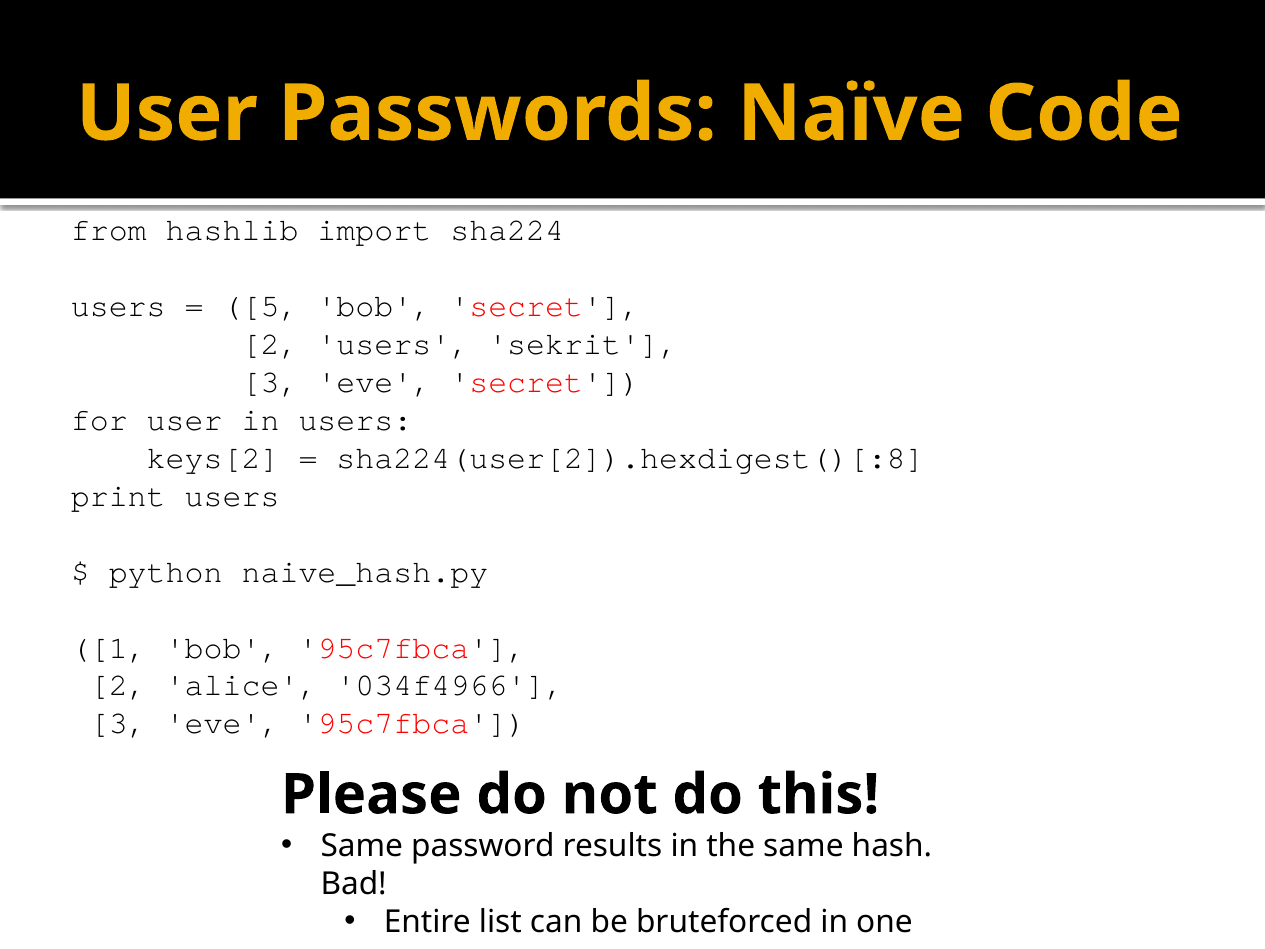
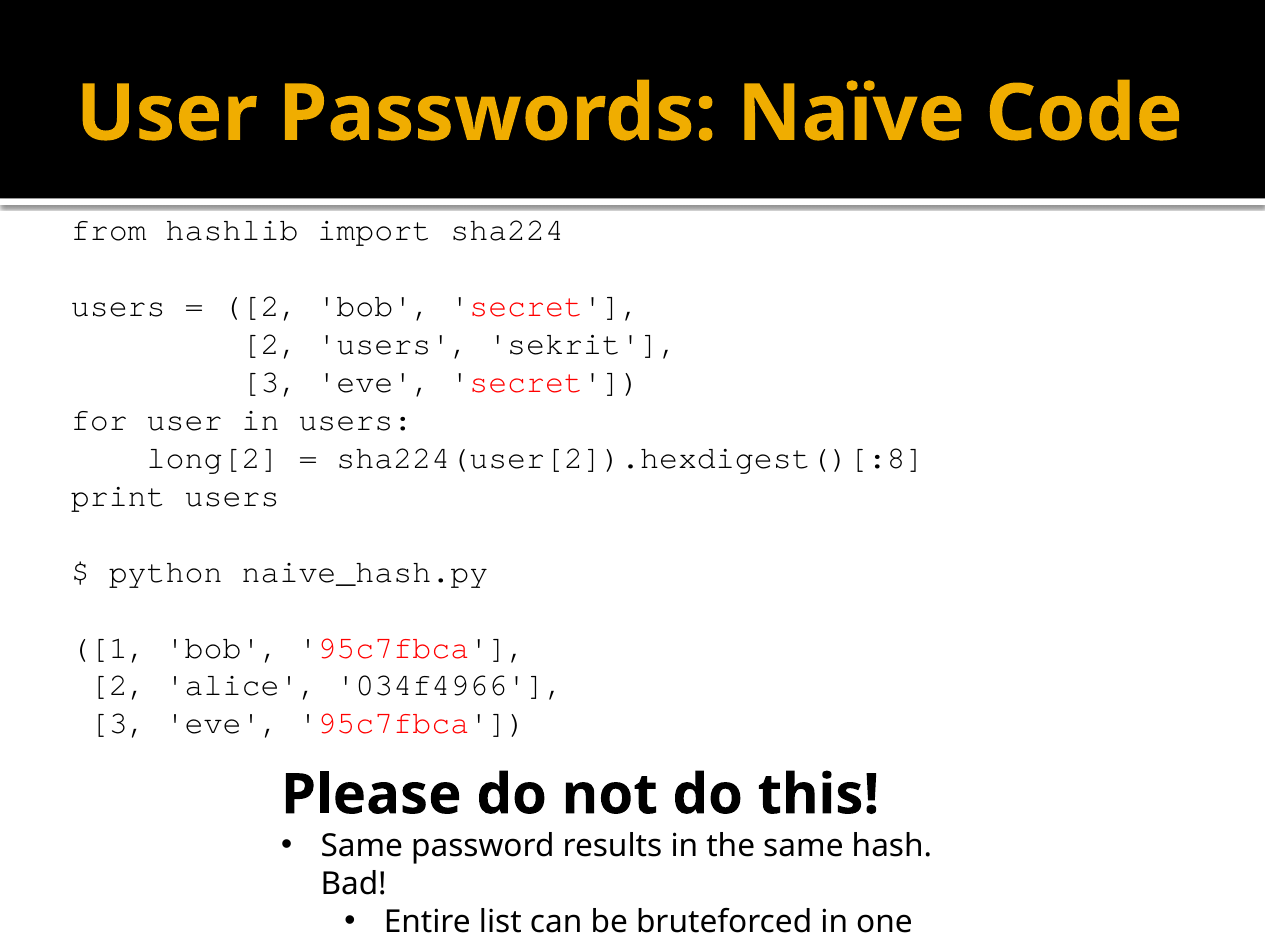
5 at (261, 306): 5 -> 2
keys[2: keys[2 -> long[2
